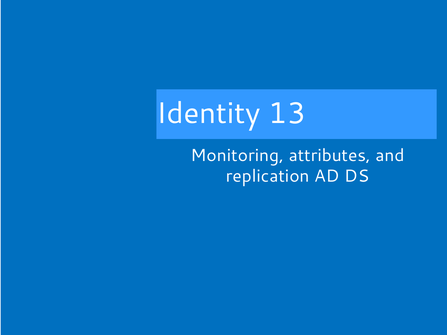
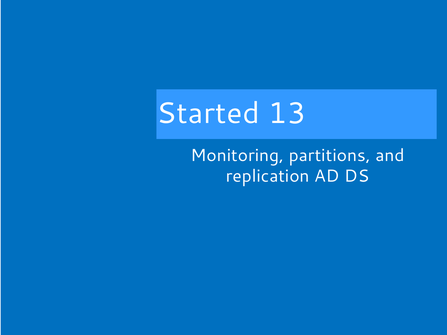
Identity: Identity -> Started
attributes: attributes -> partitions
